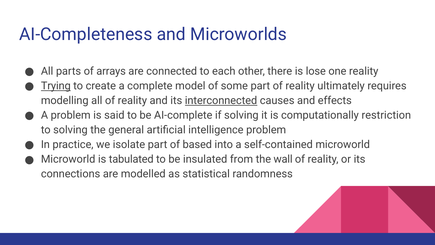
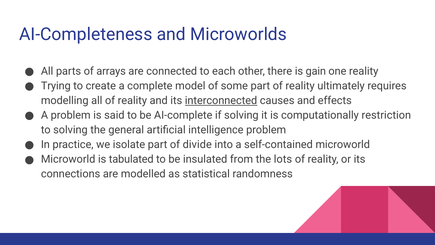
lose: lose -> gain
Trying underline: present -> none
based: based -> divide
wall: wall -> lots
